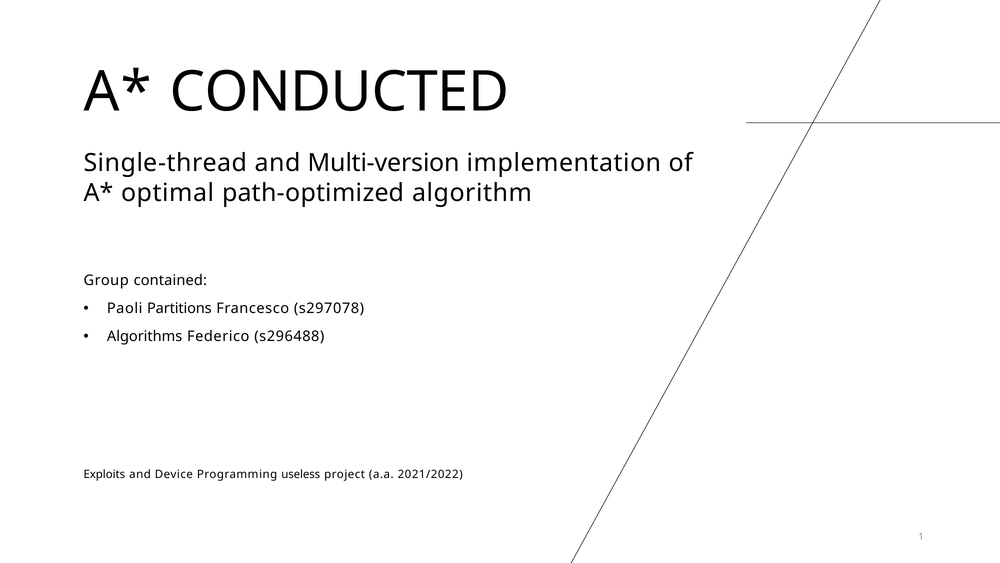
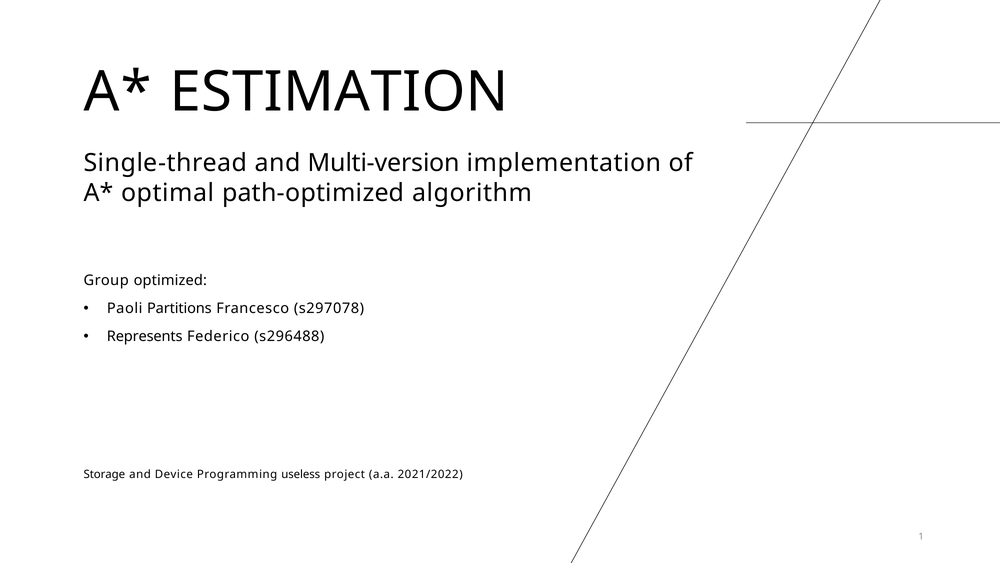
CONDUCTED: CONDUCTED -> ESTIMATION
contained: contained -> optimized
Algorithms: Algorithms -> Represents
Exploits: Exploits -> Storage
